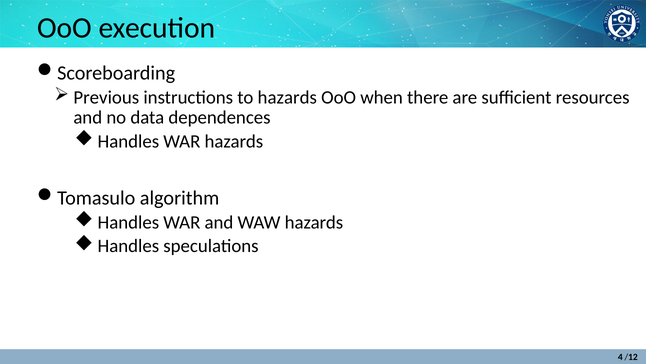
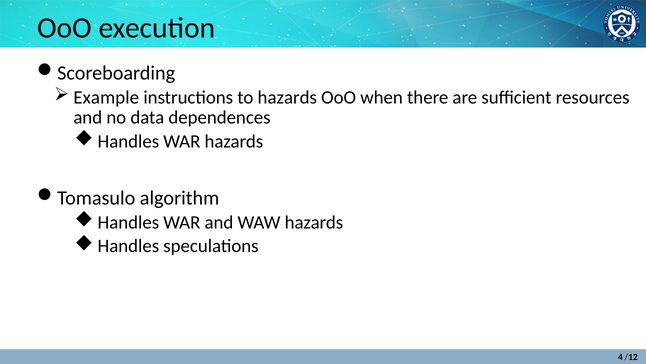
Previous: Previous -> Example
